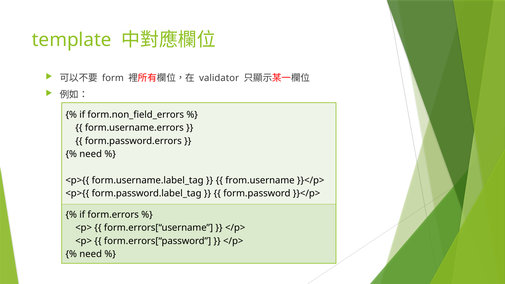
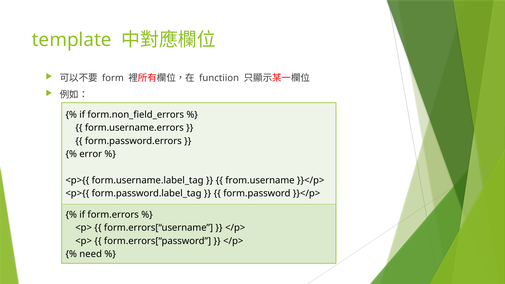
validator: validator -> functiion
need at (91, 154): need -> error
